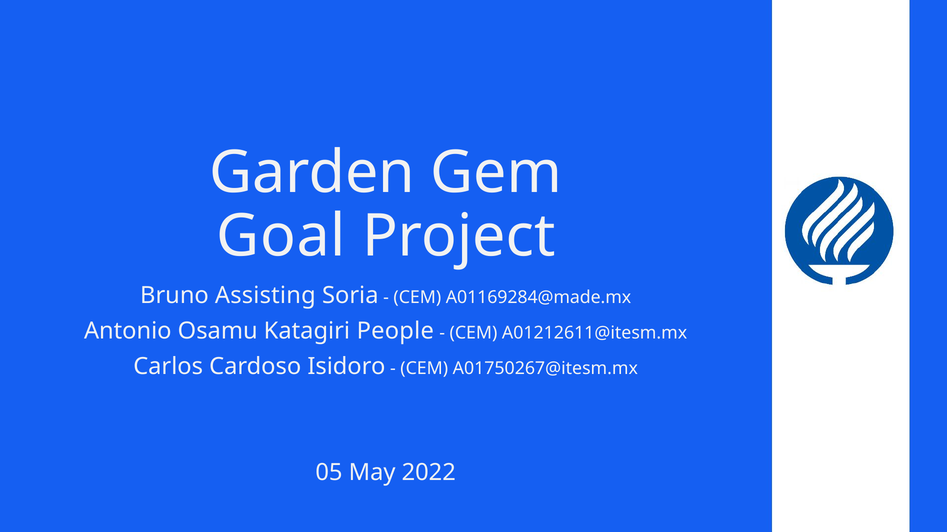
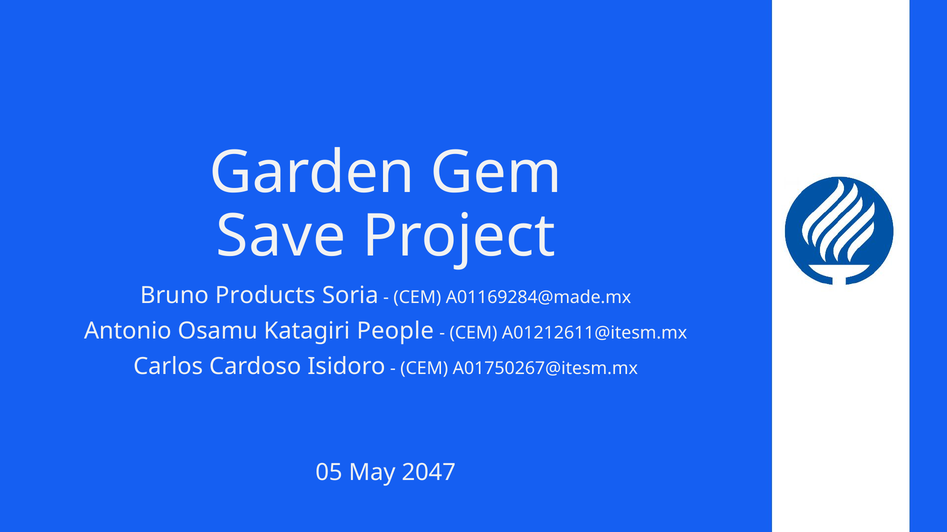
Goal: Goal -> Save
Assisting: Assisting -> Products
2022: 2022 -> 2047
